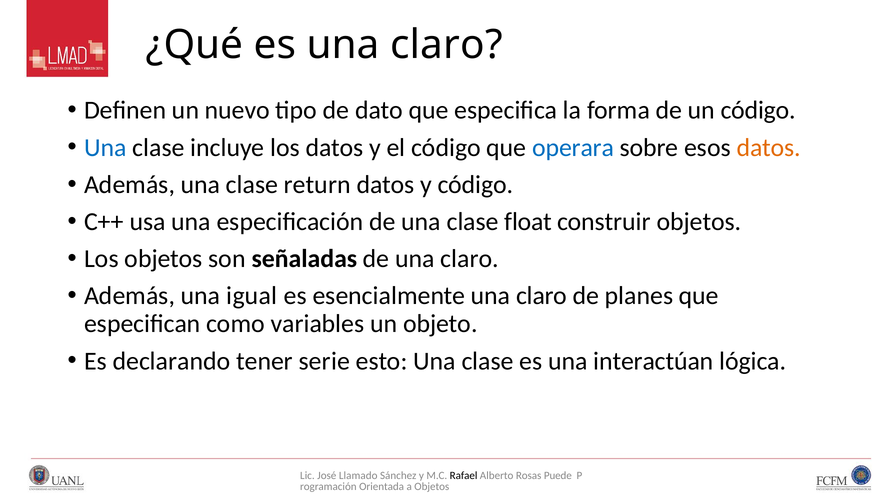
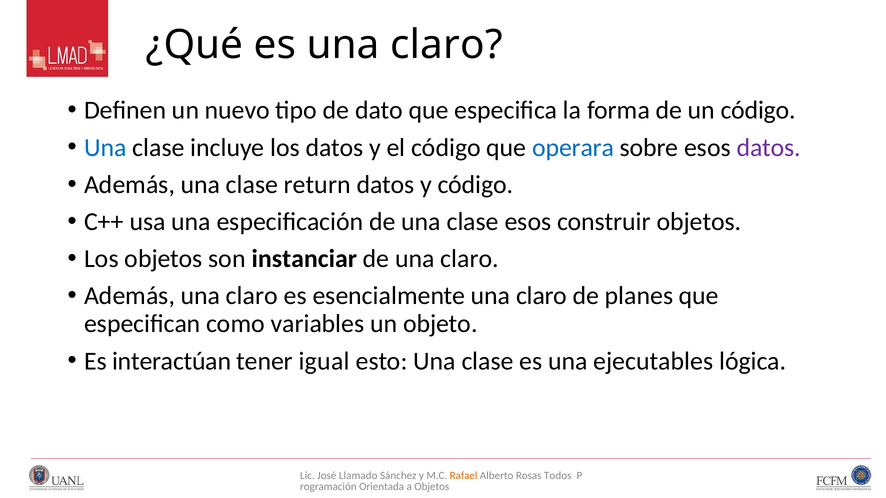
datos at (769, 148) colour: orange -> purple
clase float: float -> esos
señaladas: señaladas -> instanciar
Además una igual: igual -> claro
declarando: declarando -> interactúan
serie: serie -> igual
interactúan: interactúan -> ejecutables
Rafael colour: black -> orange
Puede: Puede -> Todos
